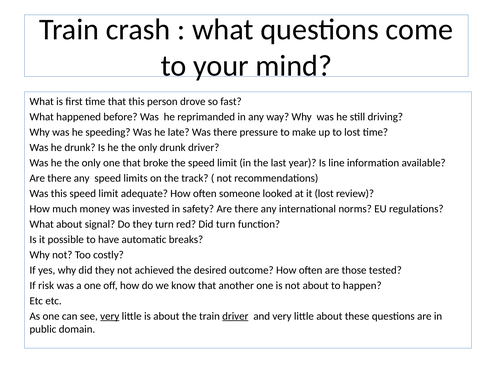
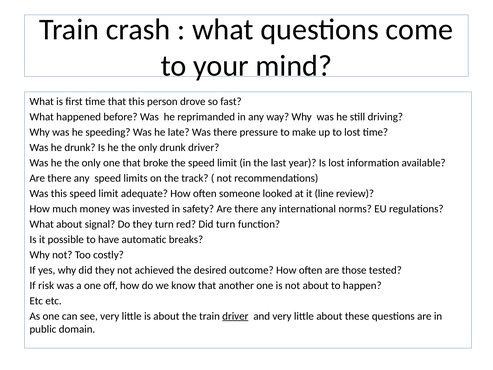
Is line: line -> lost
it lost: lost -> line
very at (110, 316) underline: present -> none
